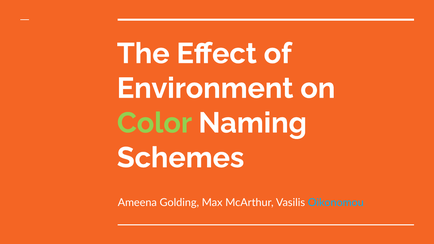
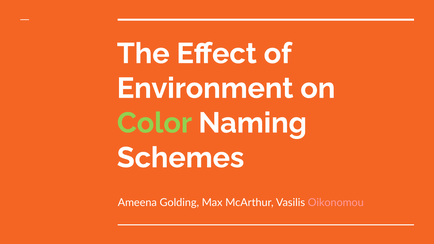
Oikonomou colour: light blue -> pink
